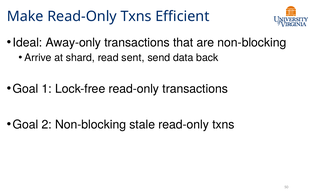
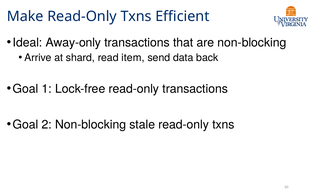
sent: sent -> item
